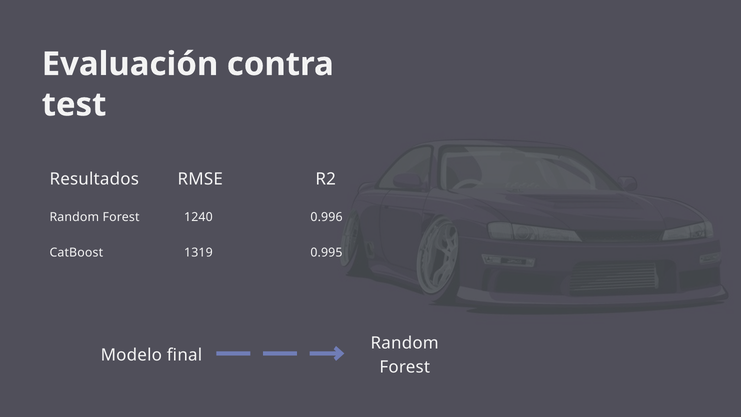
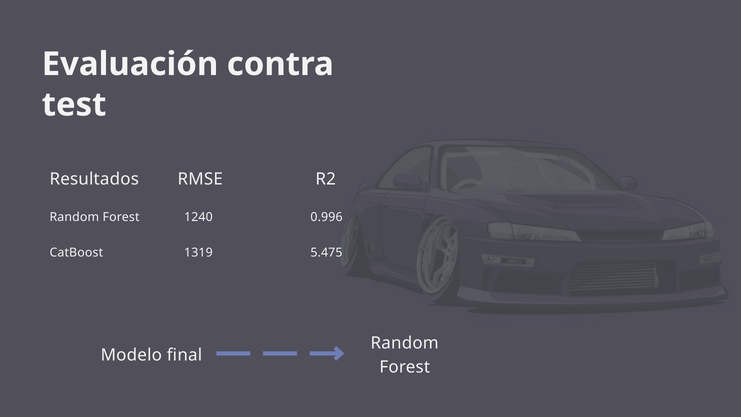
0.995: 0.995 -> 5.475
